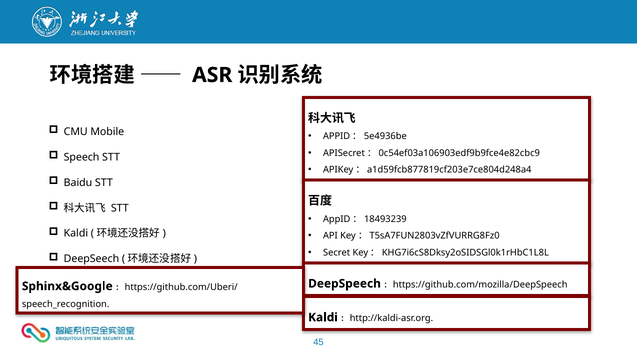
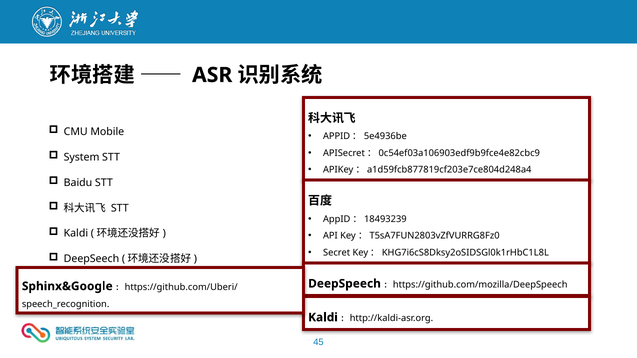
Speech: Speech -> System
